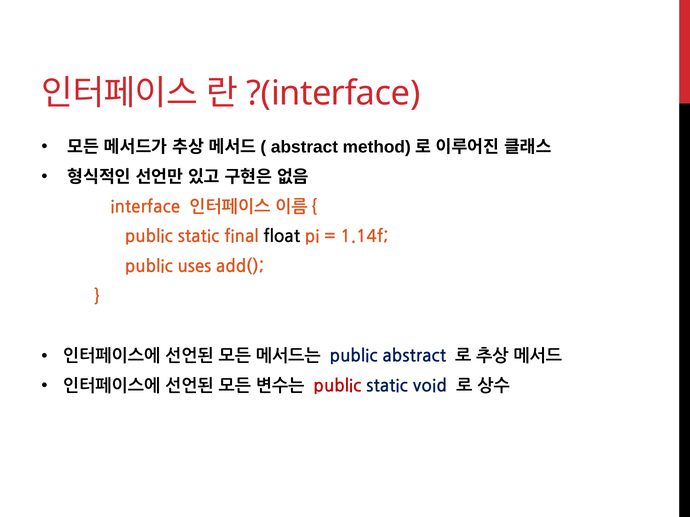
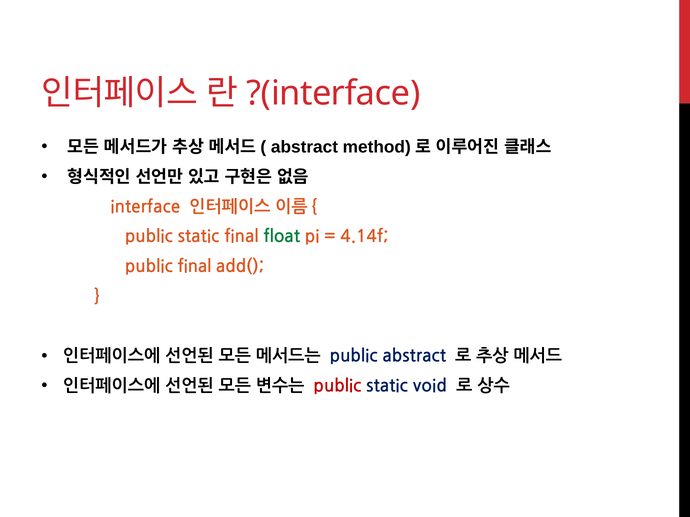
float colour: black -> green
1.14f: 1.14f -> 4.14f
public uses: uses -> final
